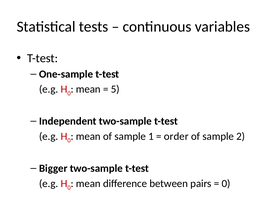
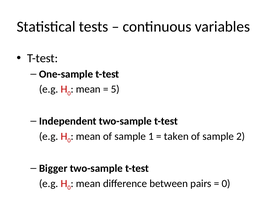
order: order -> taken
